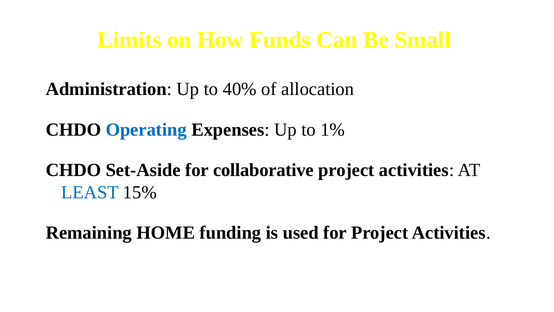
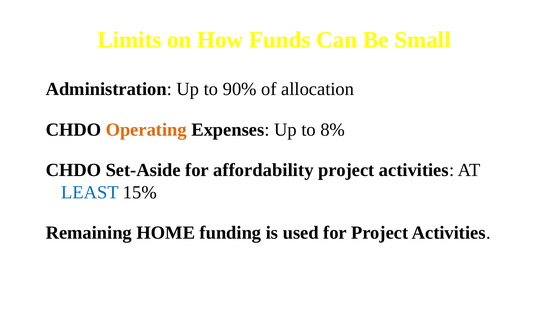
40%: 40% -> 90%
Operating colour: blue -> orange
1%: 1% -> 8%
collaborative: collaborative -> affordability
